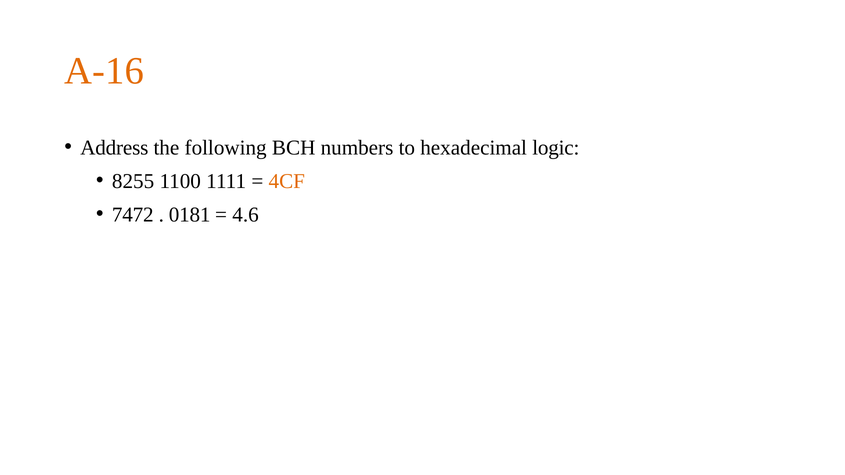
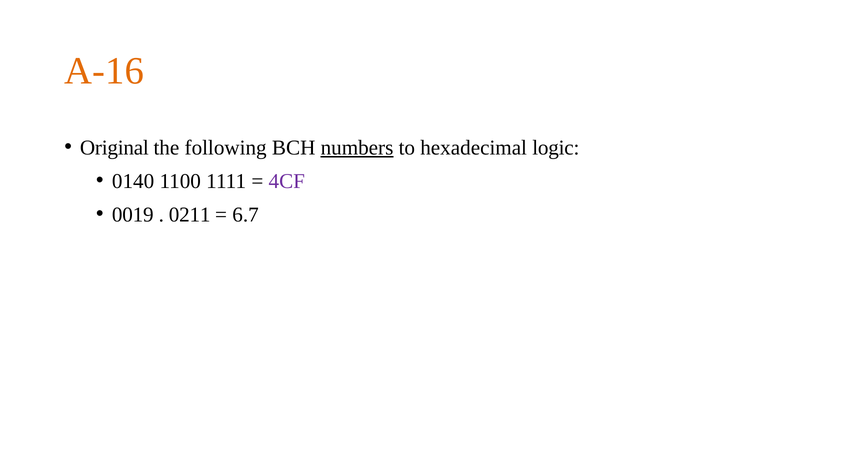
Address: Address -> Original
numbers underline: none -> present
8255: 8255 -> 0140
4CF colour: orange -> purple
7472: 7472 -> 0019
0181: 0181 -> 0211
4.6: 4.6 -> 6.7
